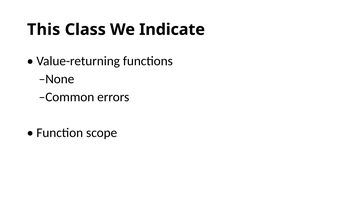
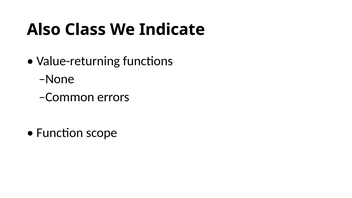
This: This -> Also
